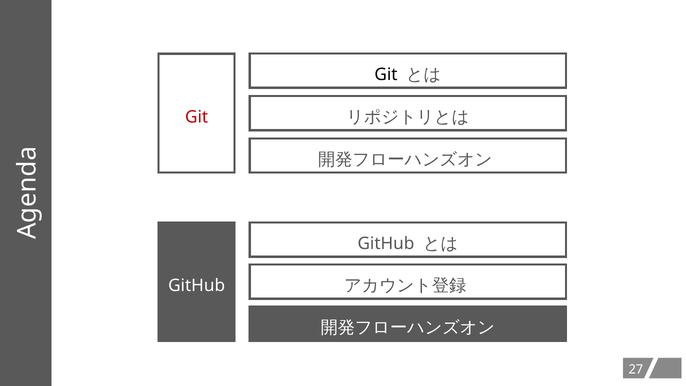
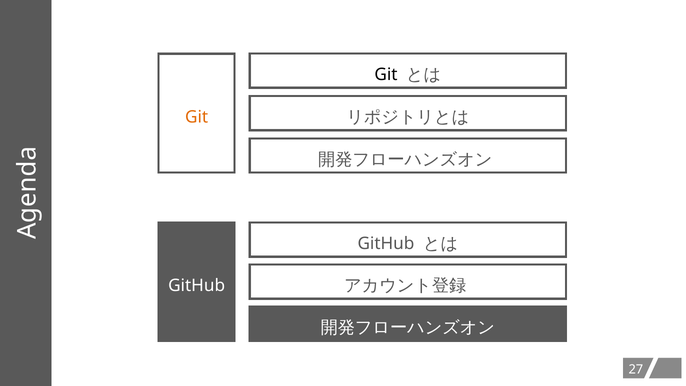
Git at (197, 117) colour: red -> orange
